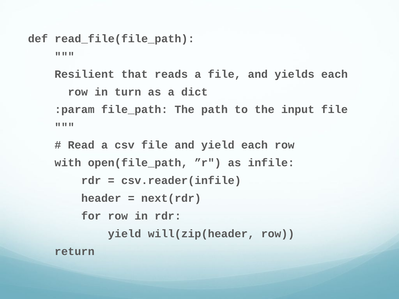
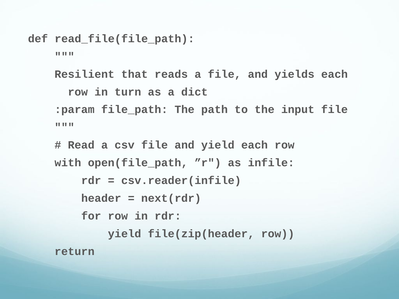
will(zip(header: will(zip(header -> file(zip(header
